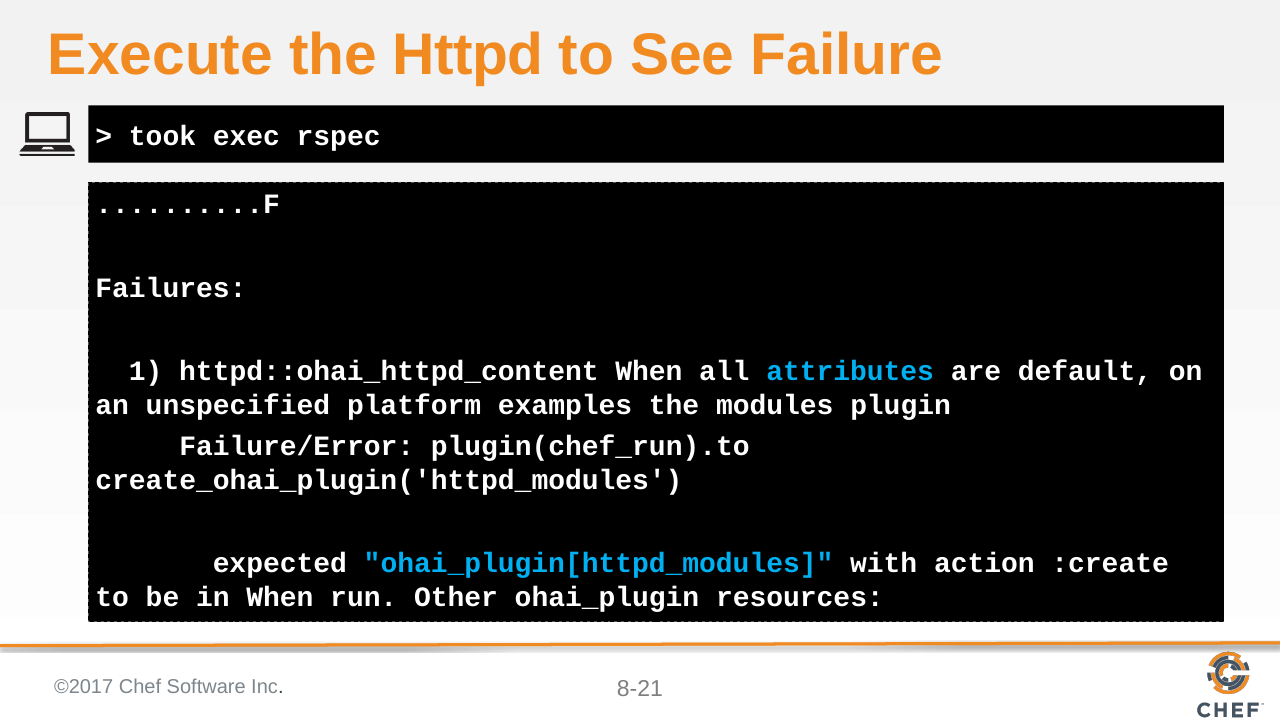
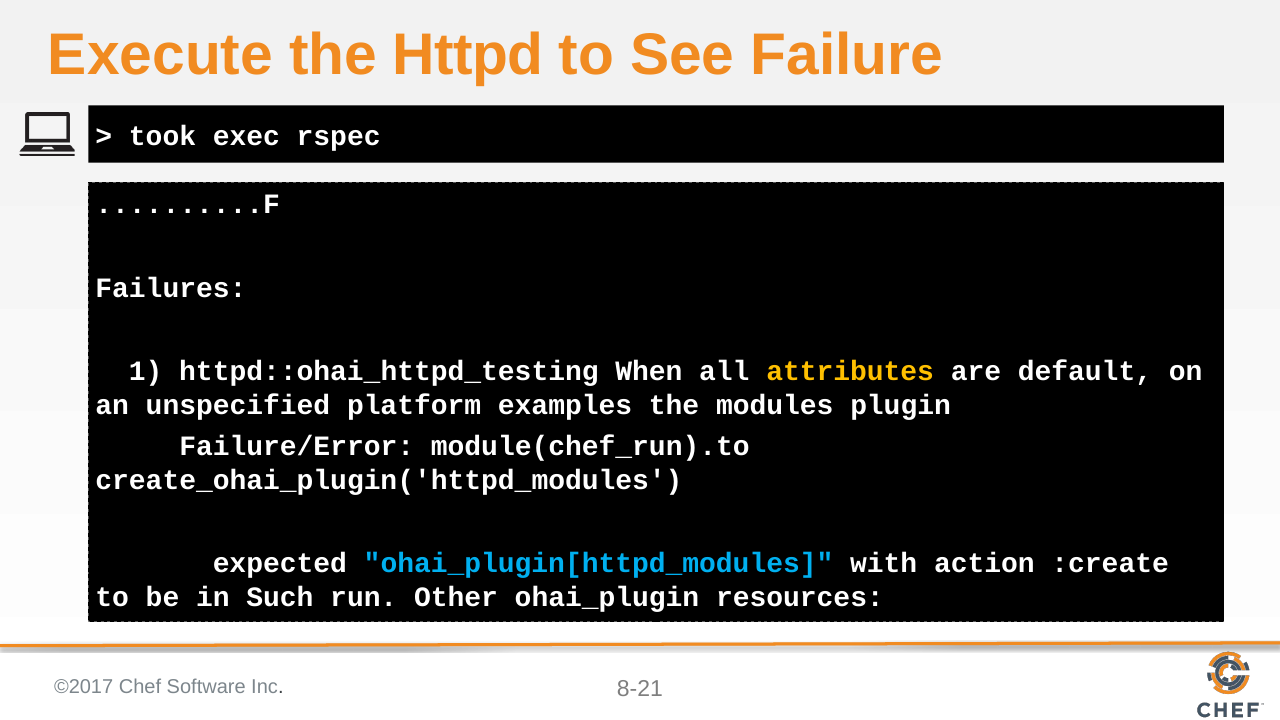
httpd::ohai_httpd_content: httpd::ohai_httpd_content -> httpd::ohai_httpd_testing
attributes colour: light blue -> yellow
plugin(chef_run).to: plugin(chef_run).to -> module(chef_run).to
in When: When -> Such
